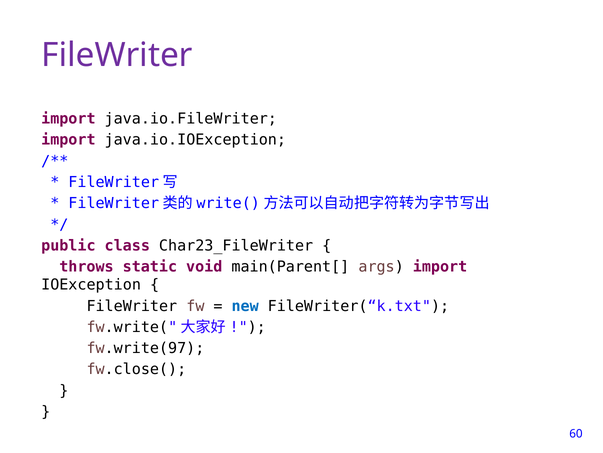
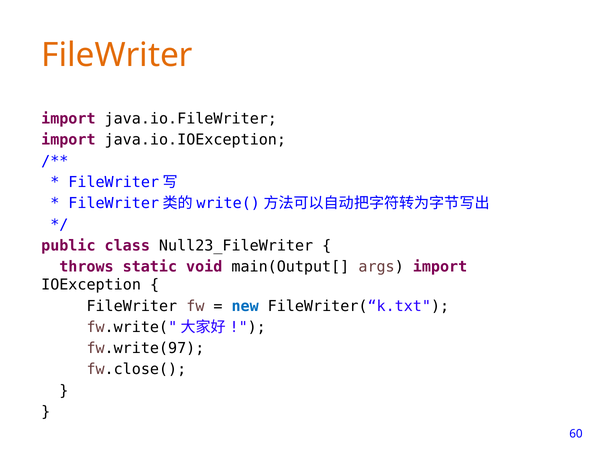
FileWriter at (117, 55) colour: purple -> orange
Char23_FileWriter: Char23_FileWriter -> Null23_FileWriter
main(Parent[: main(Parent[ -> main(Output[
